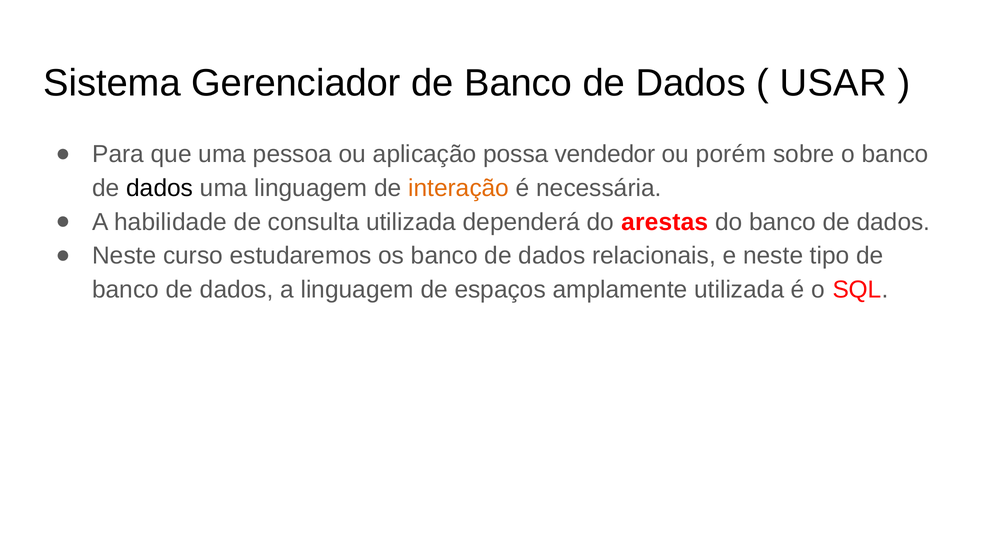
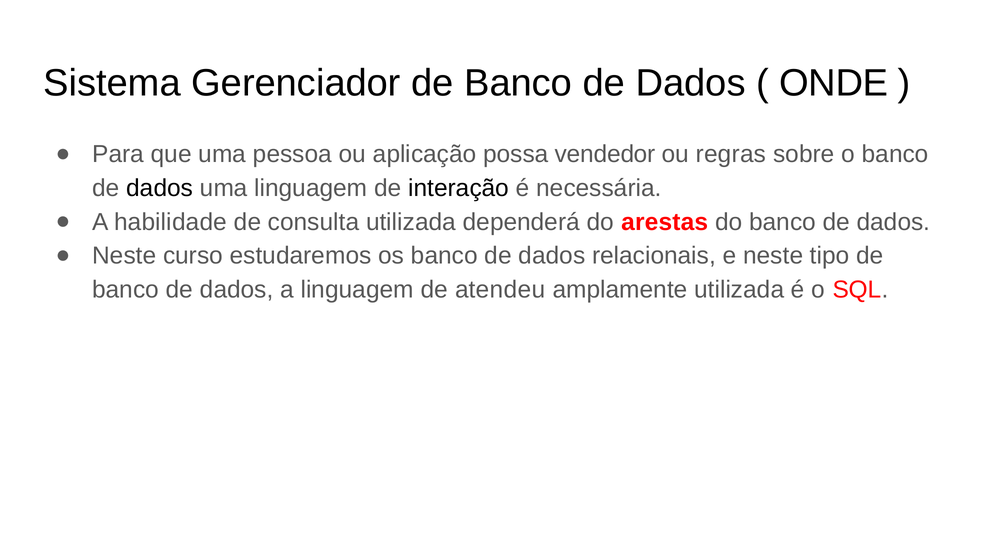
USAR: USAR -> ONDE
porém: porém -> regras
interação colour: orange -> black
espaços: espaços -> atendeu
